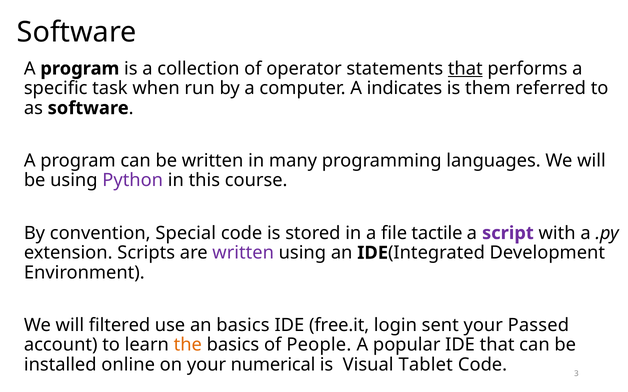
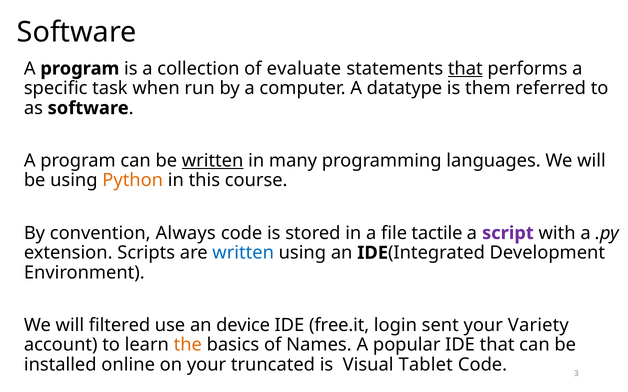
operator: operator -> evaluate
indicates: indicates -> datatype
written at (213, 161) underline: none -> present
Python colour: purple -> orange
Special: Special -> Always
written at (243, 253) colour: purple -> blue
an basics: basics -> device
Passed: Passed -> Variety
People: People -> Names
numerical: numerical -> truncated
